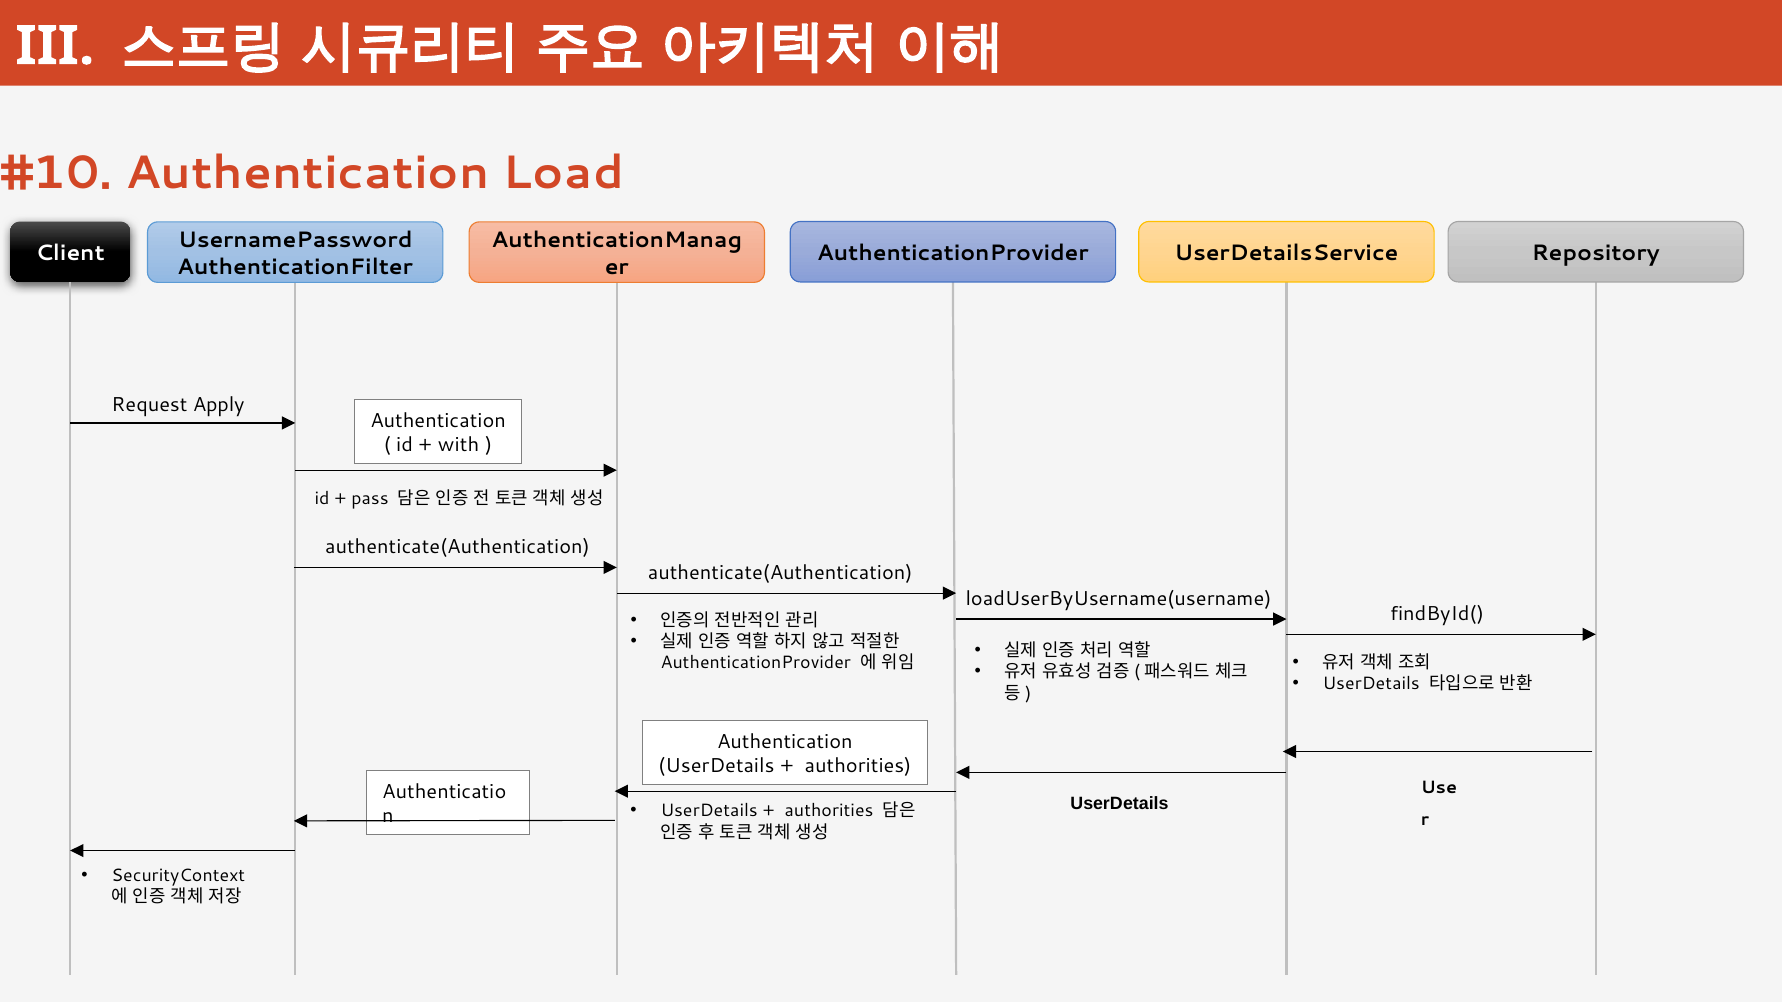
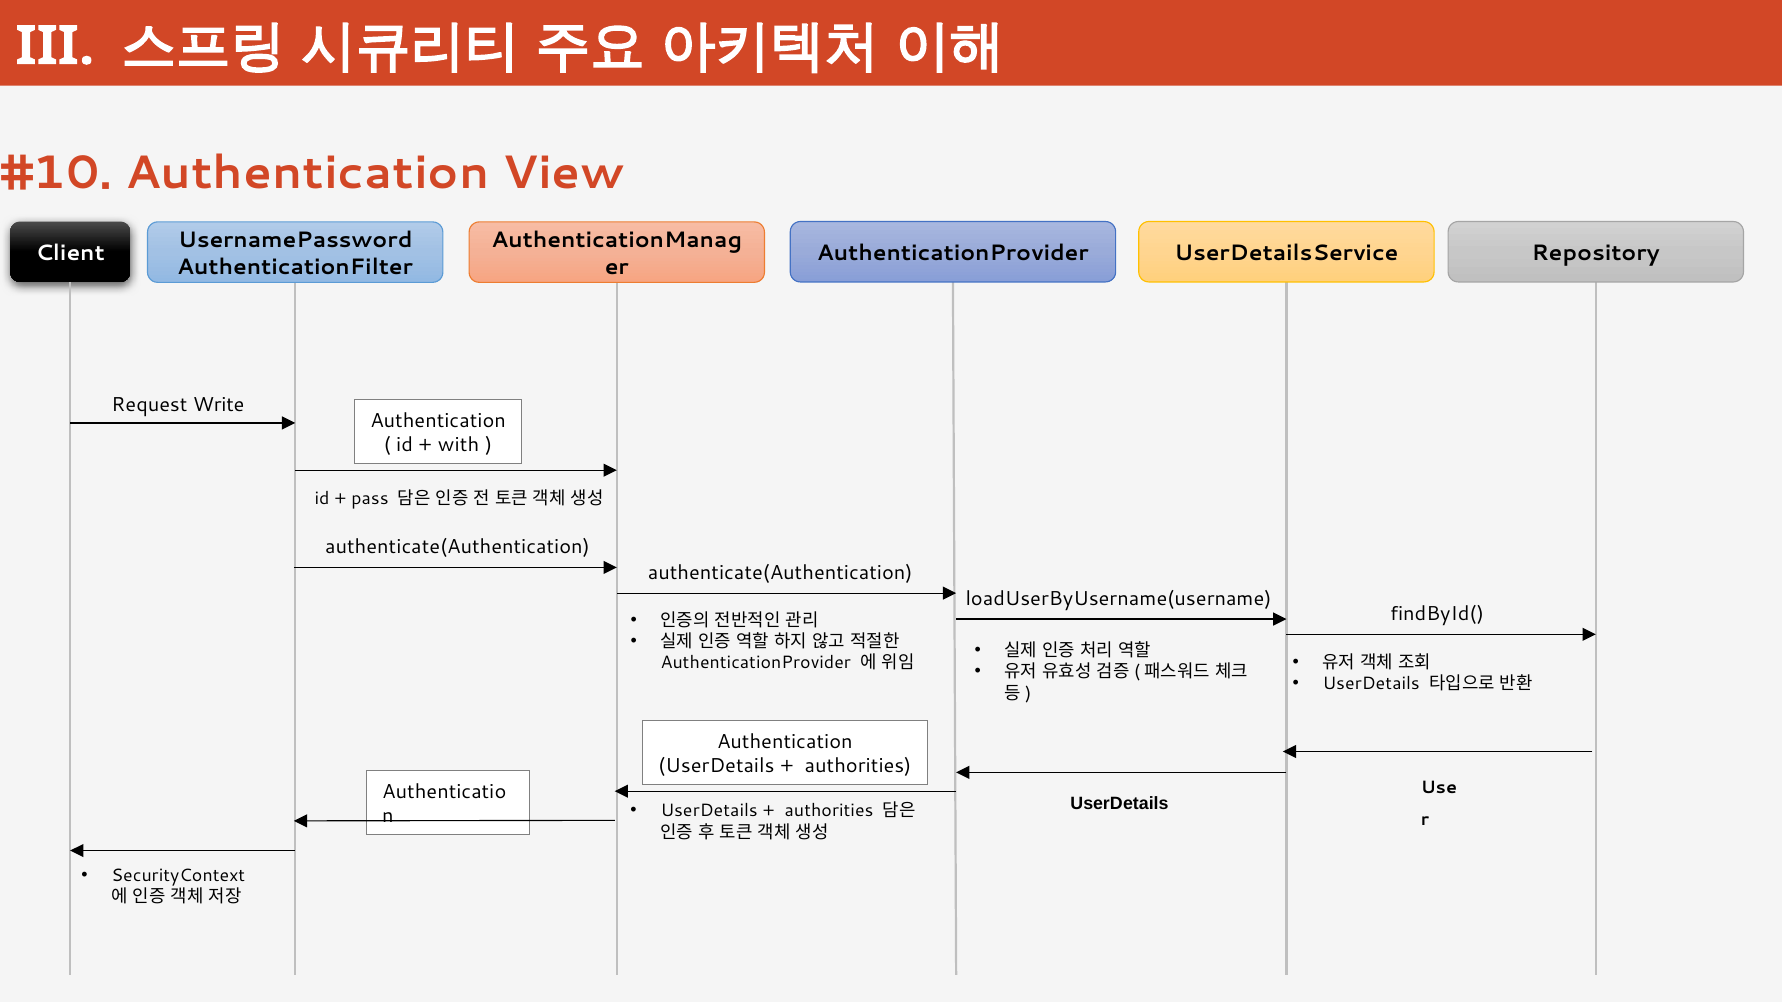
Load: Load -> View
Apply: Apply -> Write
